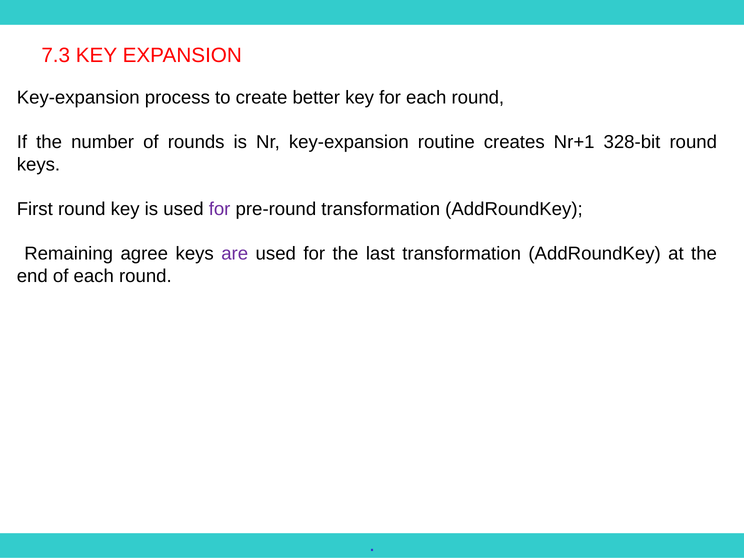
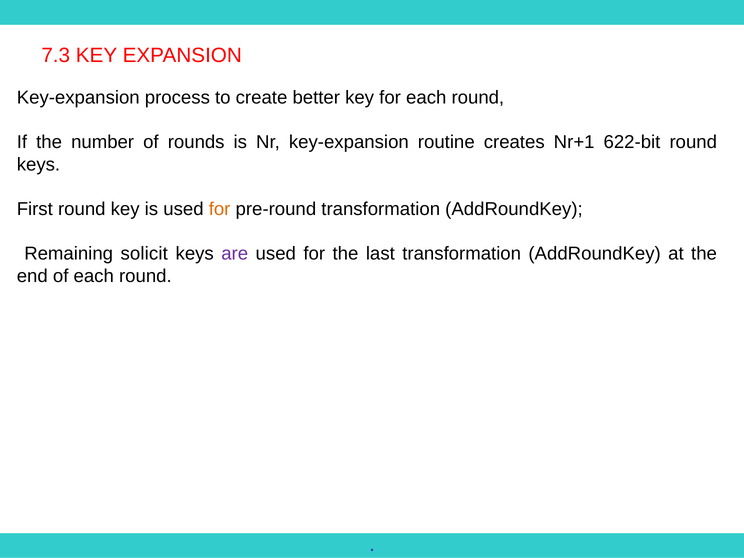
328-bit: 328-bit -> 622-bit
for at (220, 209) colour: purple -> orange
agree: agree -> solicit
